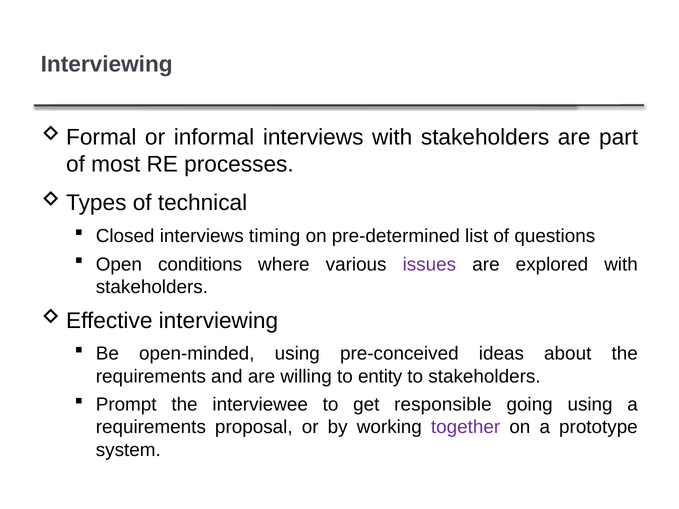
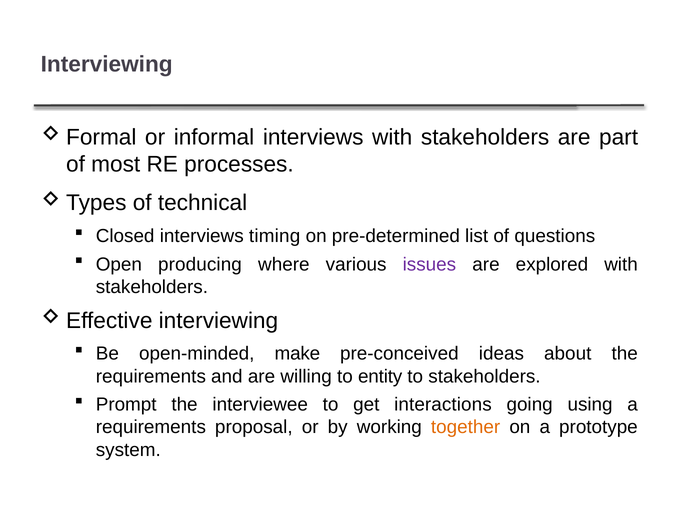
conditions: conditions -> producing
open-minded using: using -> make
responsible: responsible -> interactions
together colour: purple -> orange
